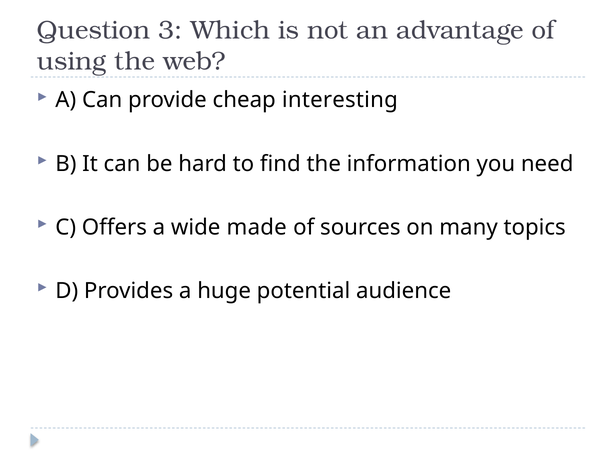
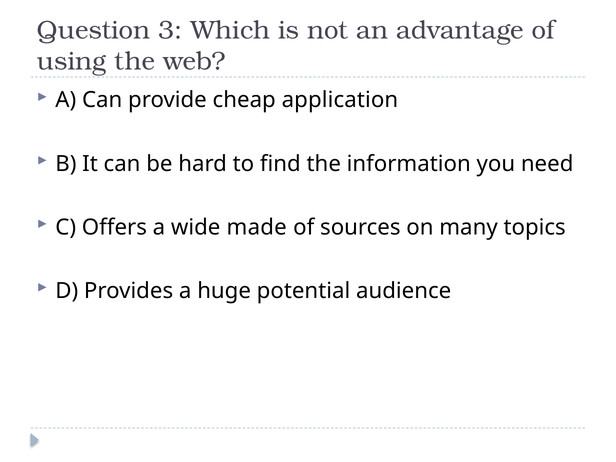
interesting: interesting -> application
